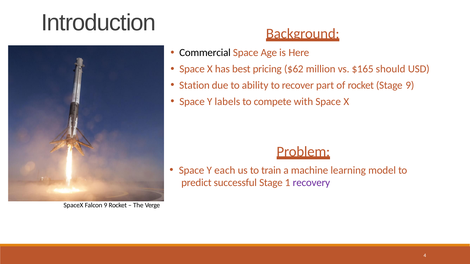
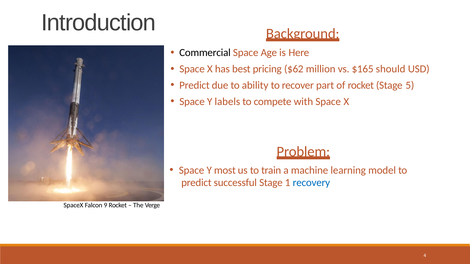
Station at (194, 85): Station -> Predict
Stage 9: 9 -> 5
each: each -> most
recovery colour: purple -> blue
